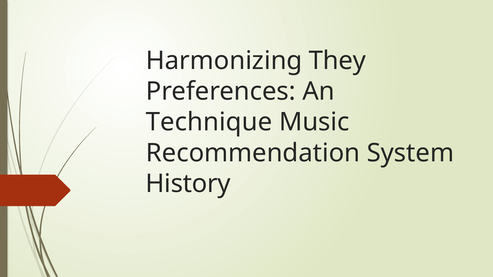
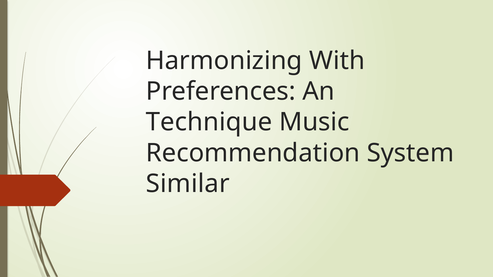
They: They -> With
History: History -> Similar
